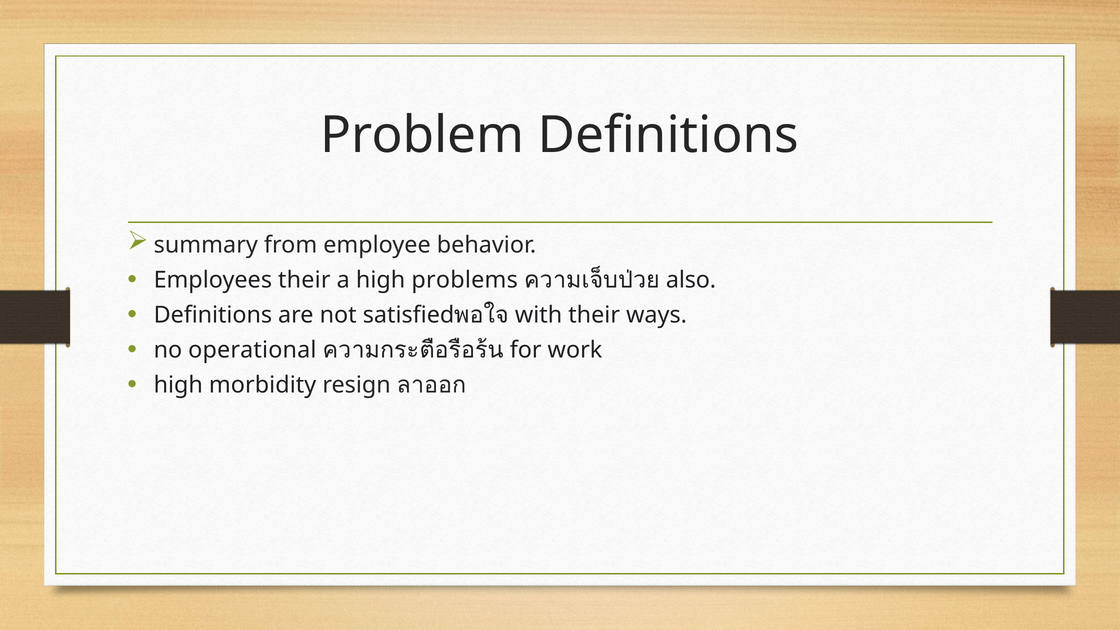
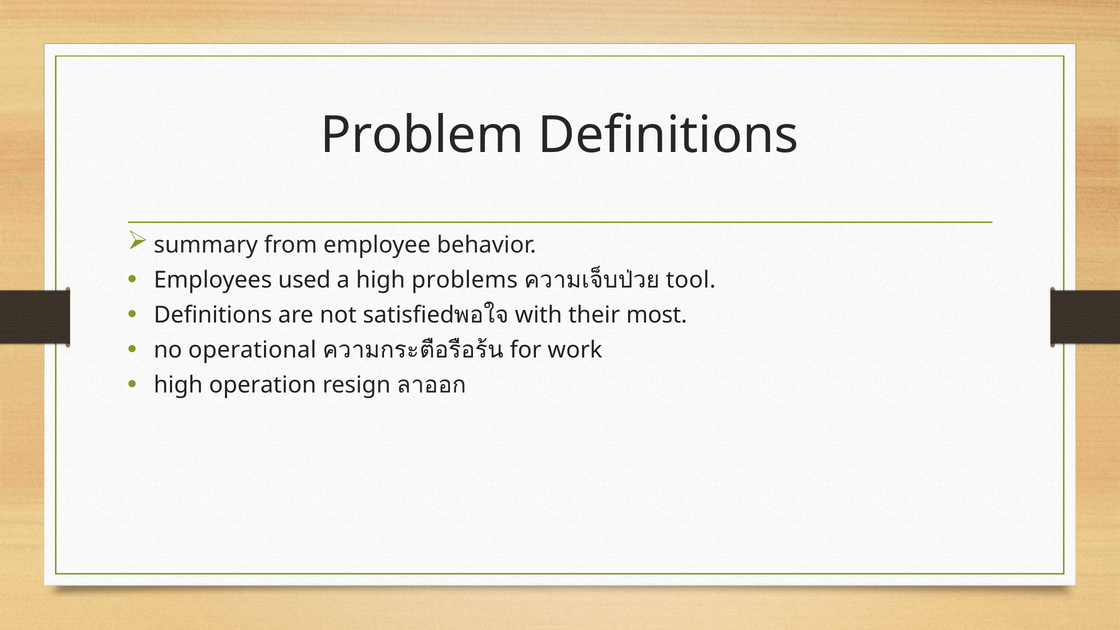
Employees their: their -> used
also: also -> tool
ways: ways -> most
morbidity: morbidity -> operation
